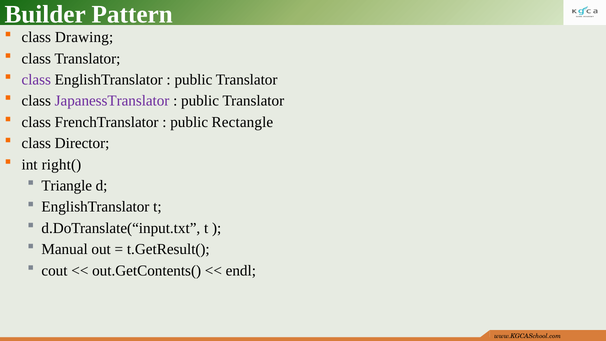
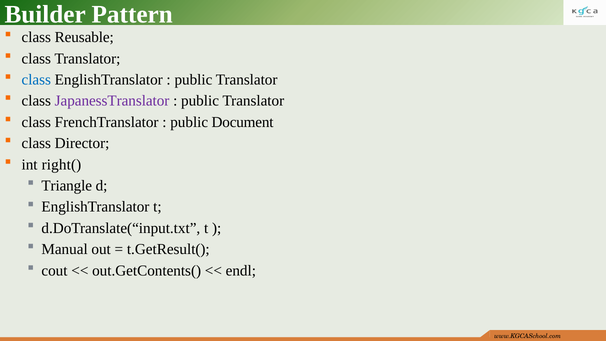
Drawing: Drawing -> Reusable
class at (36, 80) colour: purple -> blue
Rectangle: Rectangle -> Document
